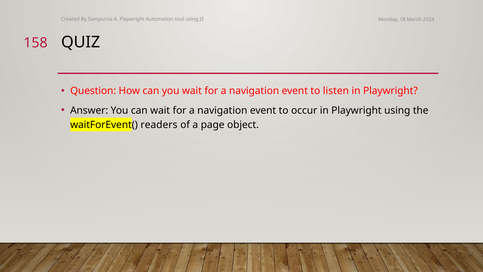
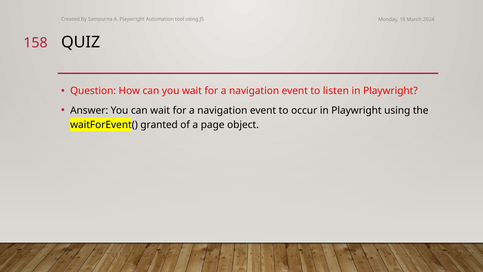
readers: readers -> granted
